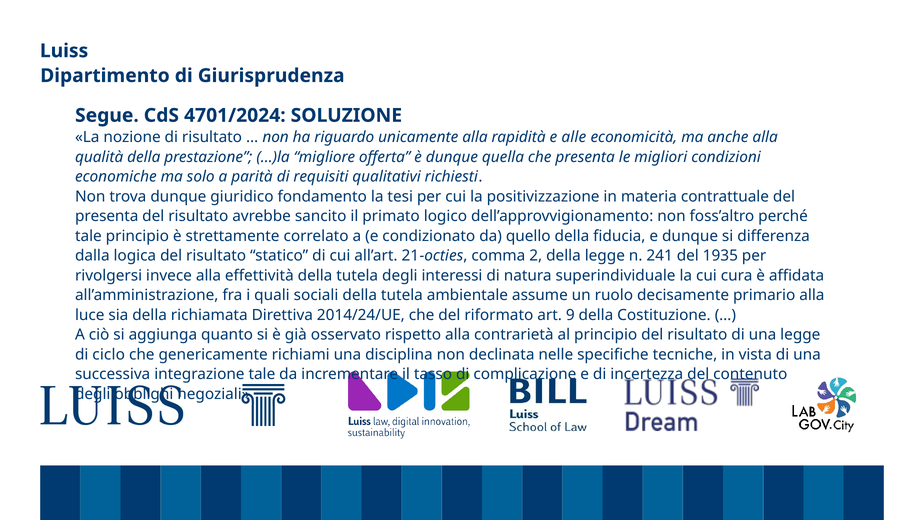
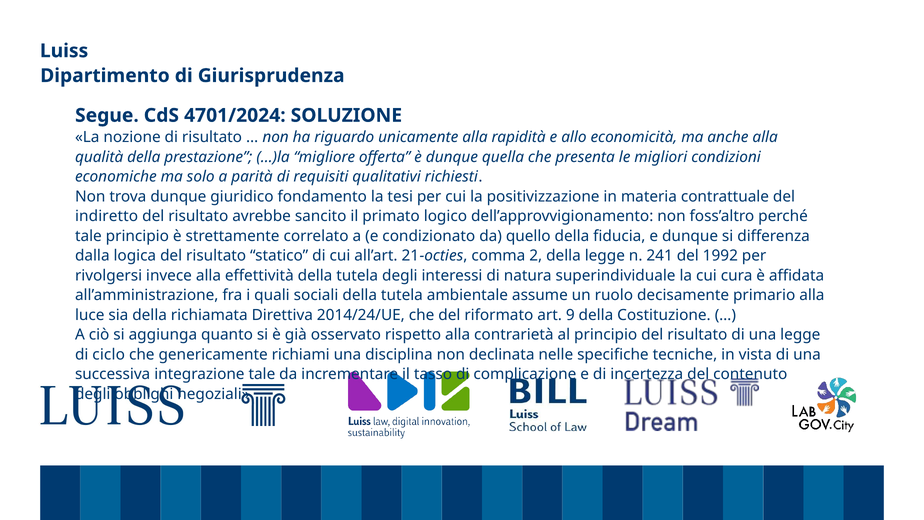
alle: alle -> allo
presenta at (107, 216): presenta -> indiretto
1935: 1935 -> 1992
